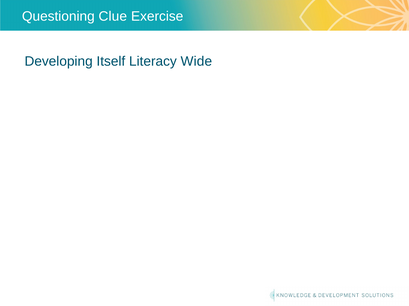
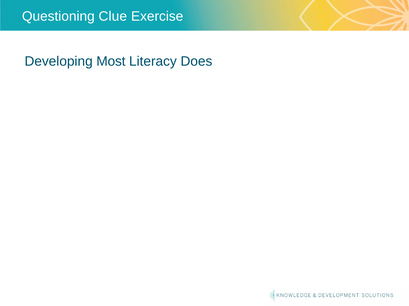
Itself: Itself -> Most
Wide: Wide -> Does
